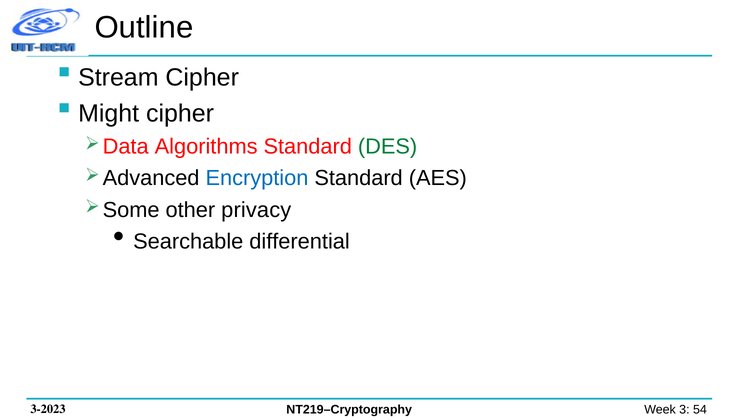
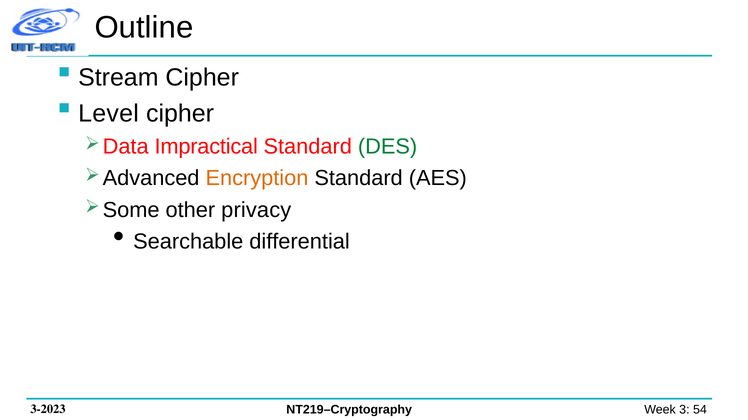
Might: Might -> Level
Algorithms: Algorithms -> Impractical
Encryption colour: blue -> orange
